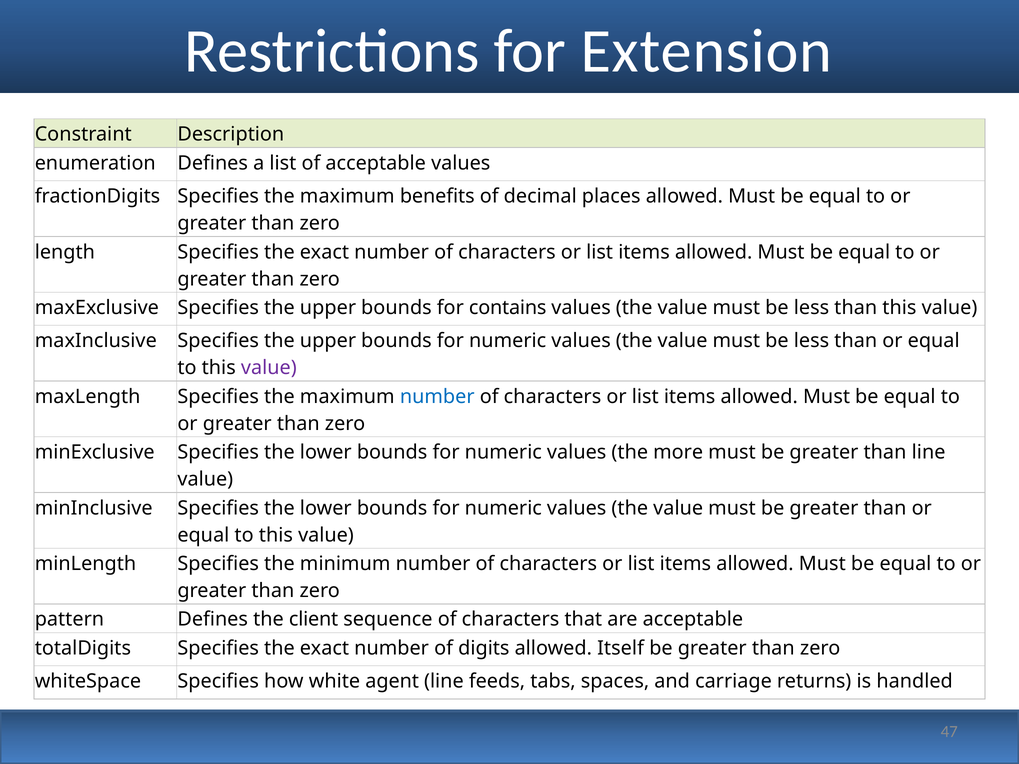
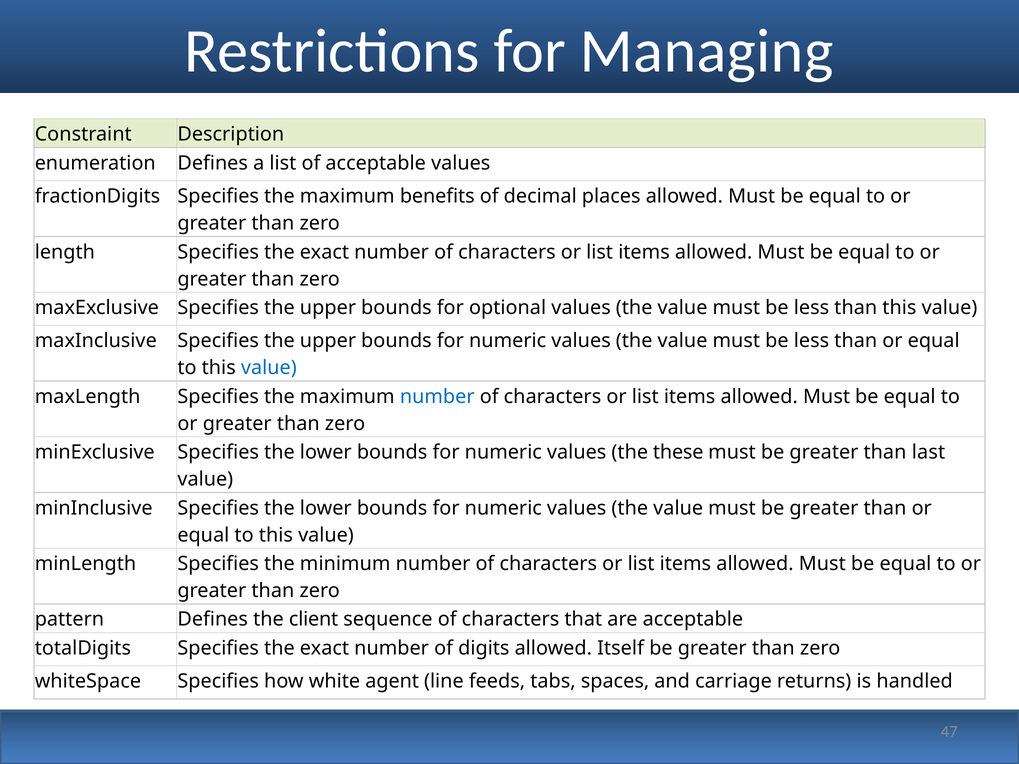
Extension: Extension -> Managing
contains: contains -> optional
value at (269, 368) colour: purple -> blue
more: more -> these
than line: line -> last
